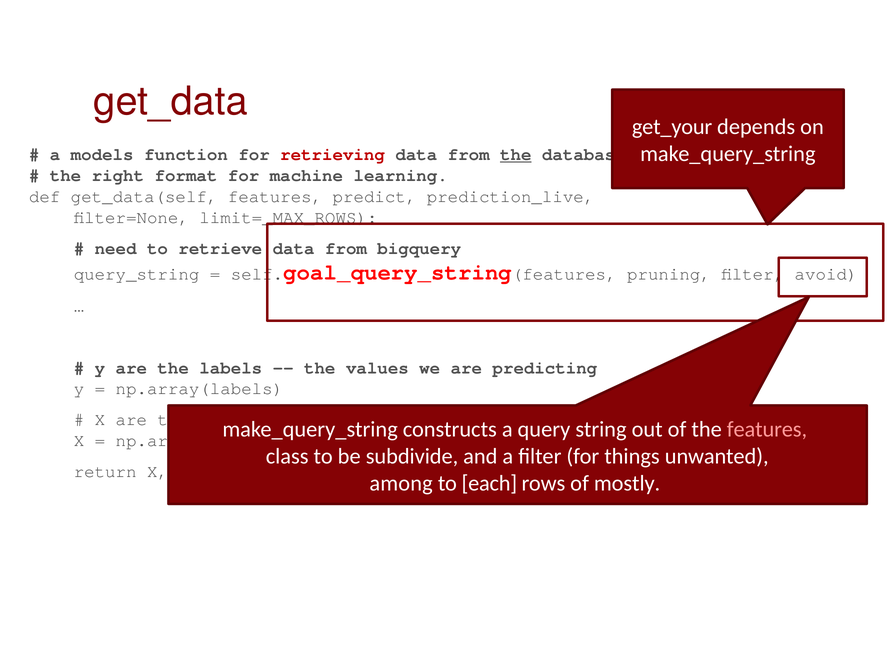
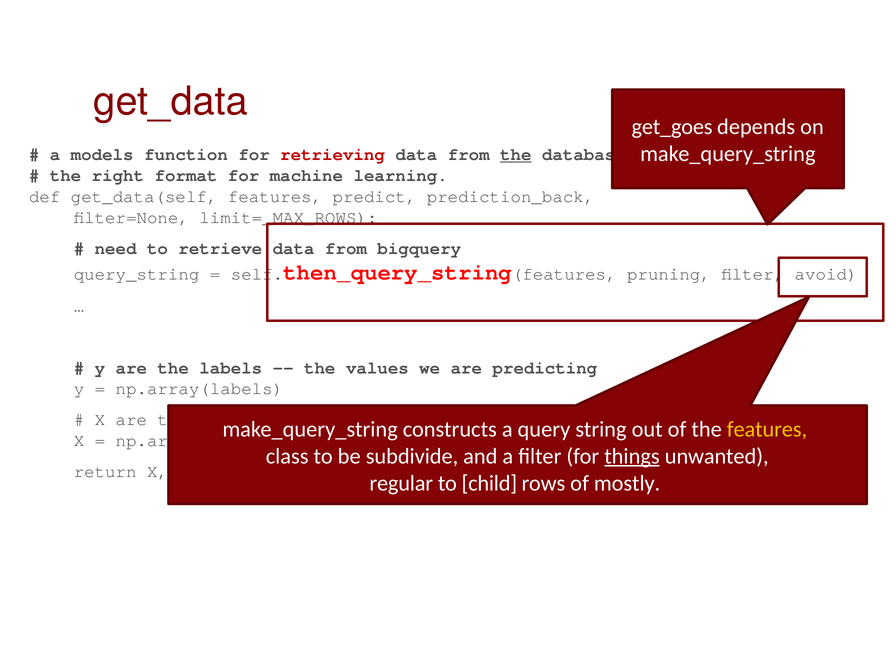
get_your: get_your -> get_goes
prediction_live: prediction_live -> prediction_back
goal_query_string: goal_query_string -> then_query_string
features at (767, 429) colour: pink -> yellow
things underline: none -> present
among: among -> regular
each: each -> child
